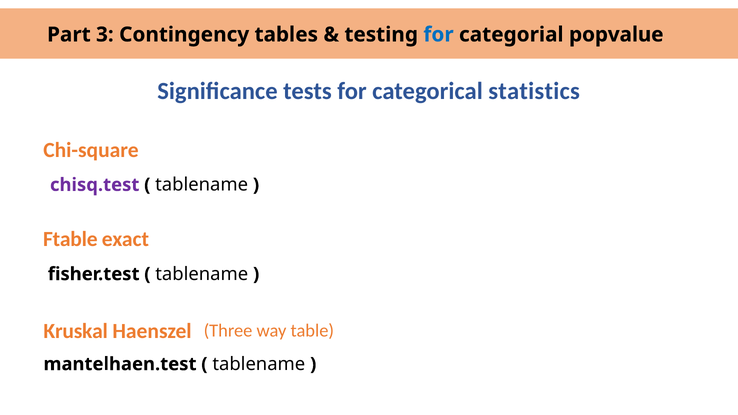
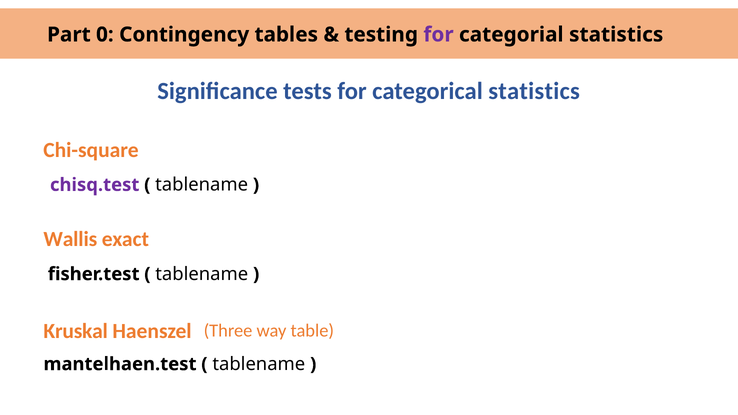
3: 3 -> 0
for at (438, 35) colour: blue -> purple
categorial popvalue: popvalue -> statistics
Ftable: Ftable -> Wallis
